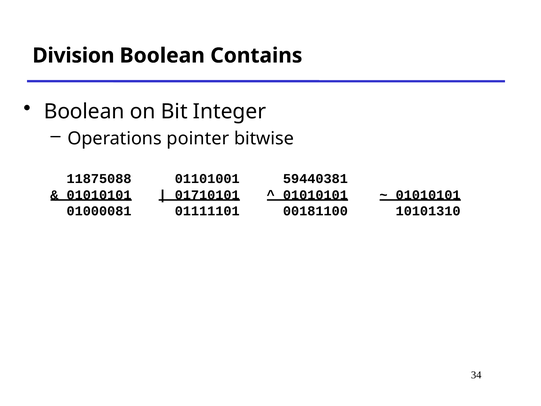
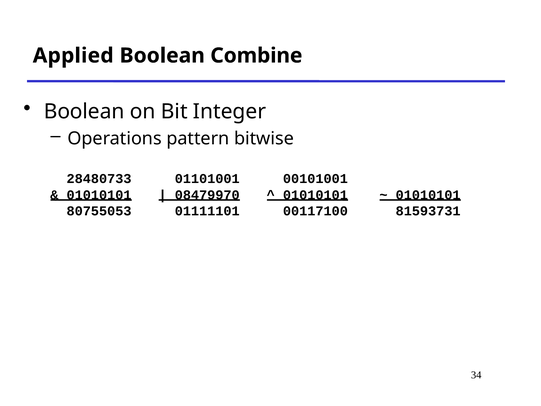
Division: Division -> Applied
Contains: Contains -> Combine
pointer: pointer -> pattern
11875088: 11875088 -> 28480733
59440381: 59440381 -> 00101001
01710101: 01710101 -> 08479970
01000081: 01000081 -> 80755053
00181100: 00181100 -> 00117100
10101310: 10101310 -> 81593731
